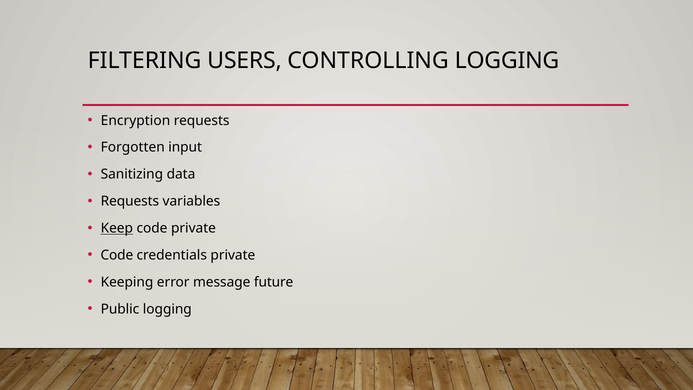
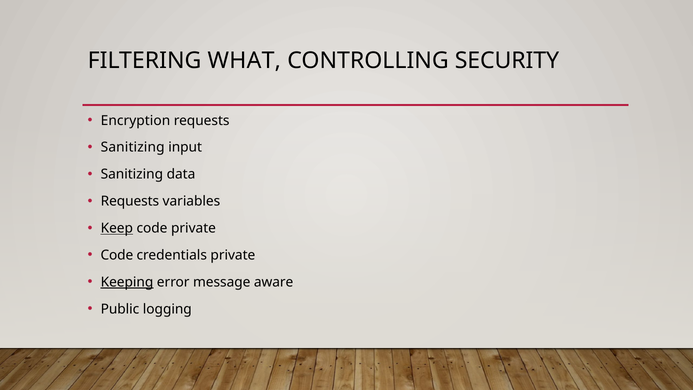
USERS: USERS -> WHAT
CONTROLLING LOGGING: LOGGING -> SECURITY
Forgotten at (133, 147): Forgotten -> Sanitizing
Keeping underline: none -> present
future: future -> aware
